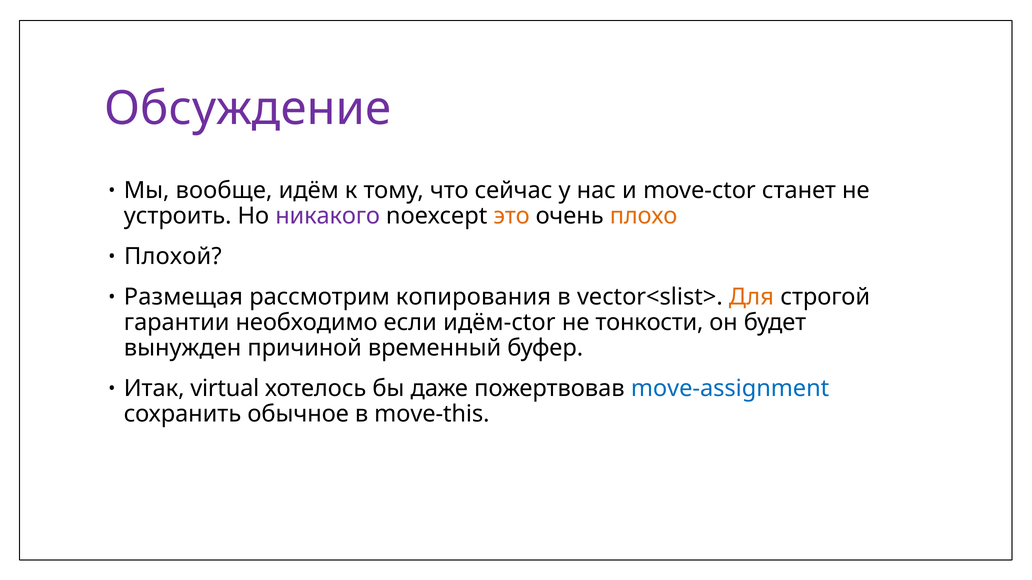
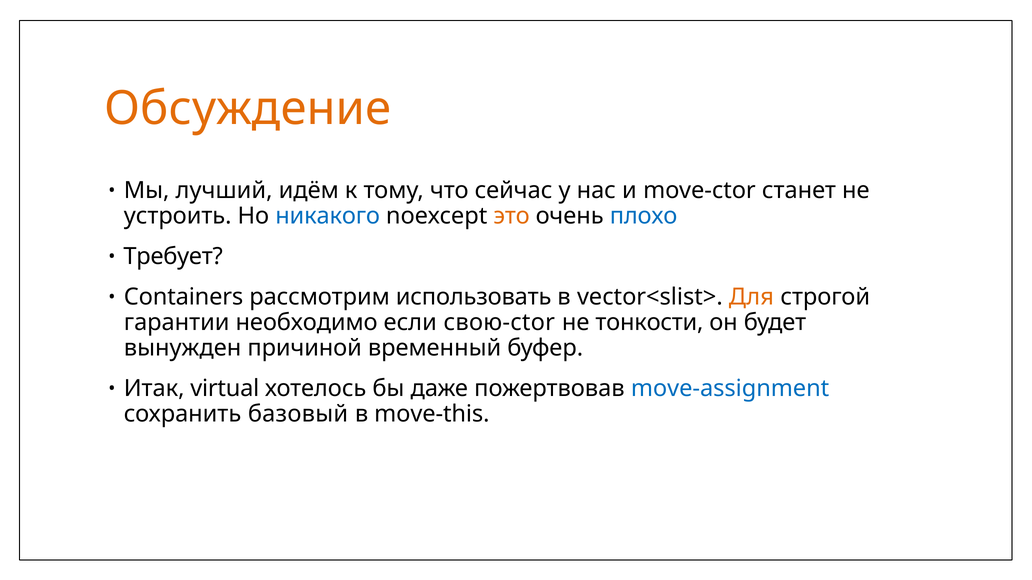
Обсуждение colour: purple -> orange
вообще: вообще -> лучший
никакого colour: purple -> blue
плохо colour: orange -> blue
Плохой: Плохой -> Требует
Размещая: Размещая -> Containers
копирования: копирования -> использовать
идём-ctor: идём-ctor -> свою-ctor
обычное: обычное -> базовый
